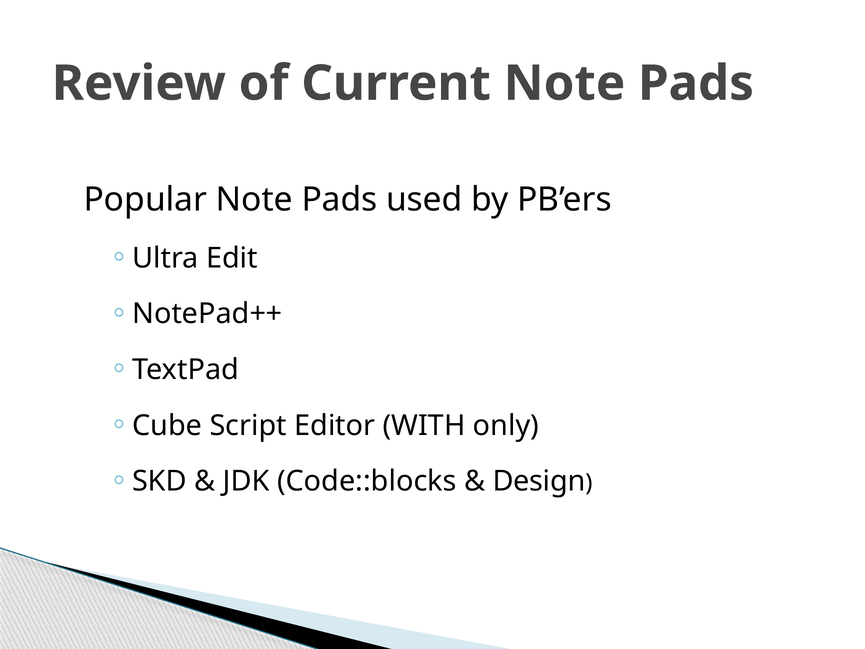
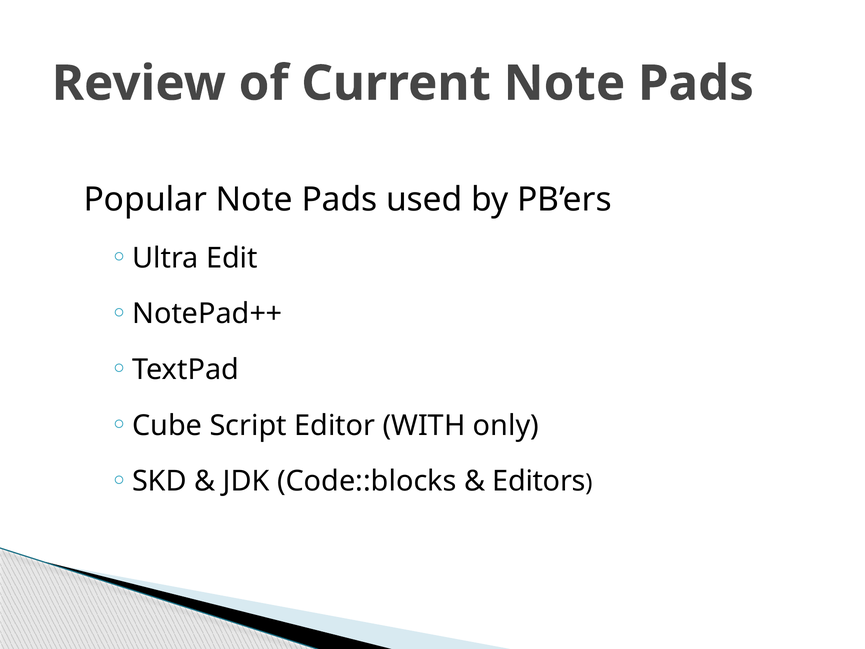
Design: Design -> Editors
